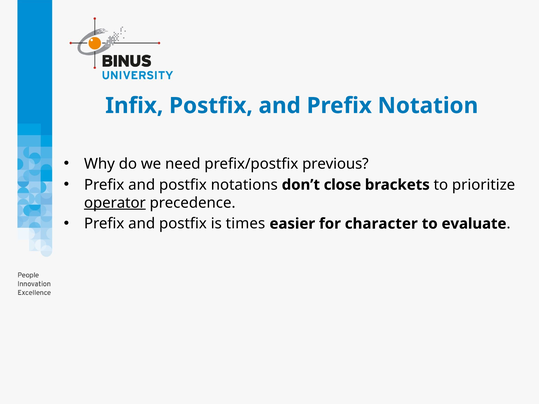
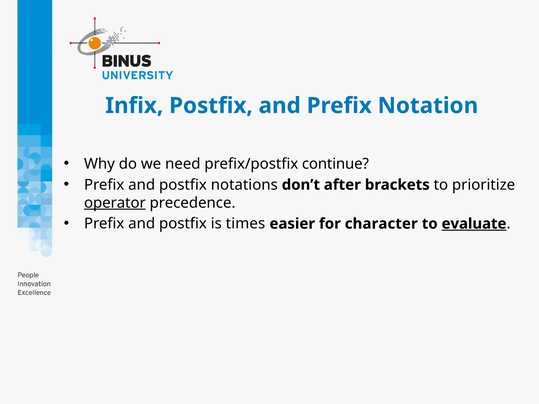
previous: previous -> continue
close: close -> after
evaluate underline: none -> present
